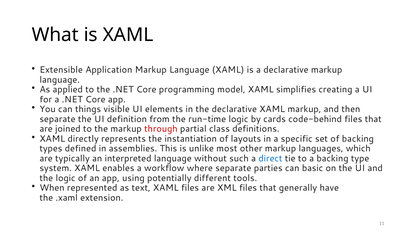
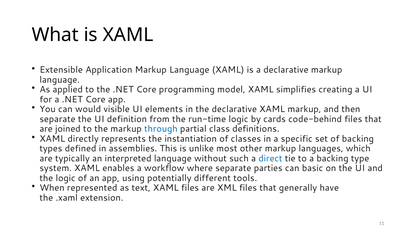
things: things -> would
through colour: red -> blue
layouts: layouts -> classes
